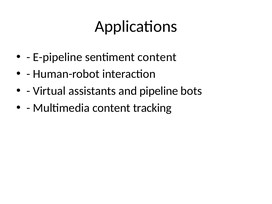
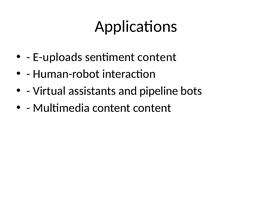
E-pipeline: E-pipeline -> E-uploads
content tracking: tracking -> content
